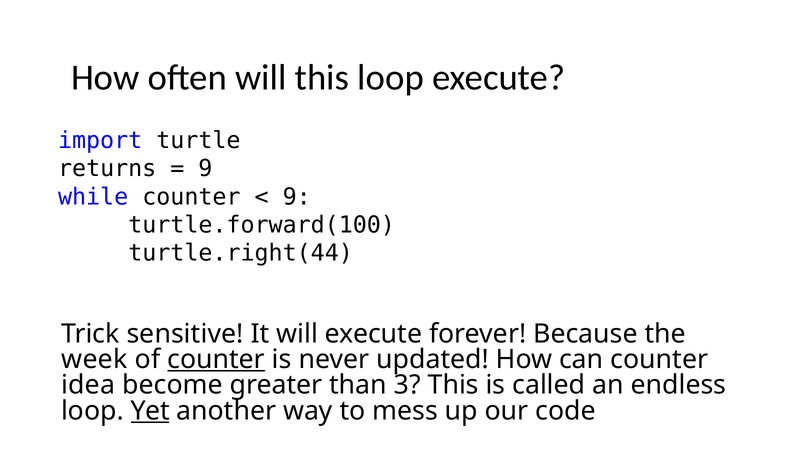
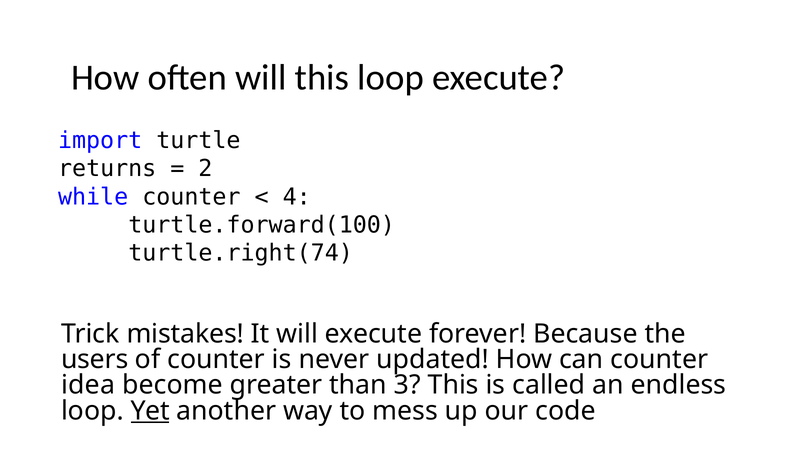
9 at (205, 169): 9 -> 2
9 at (297, 197): 9 -> 4
turtle.right(44: turtle.right(44 -> turtle.right(74
sensitive: sensitive -> mistakes
week: week -> users
counter at (216, 359) underline: present -> none
